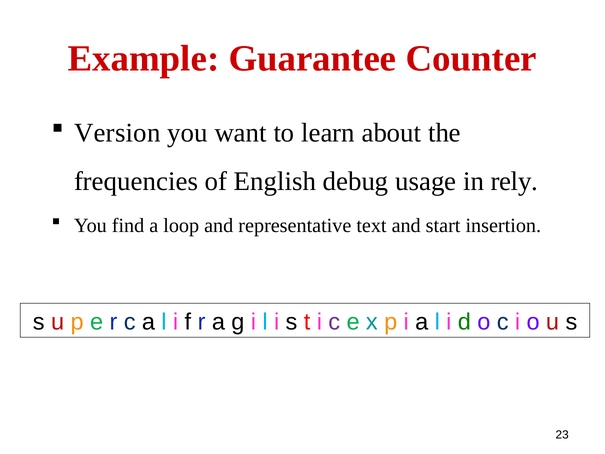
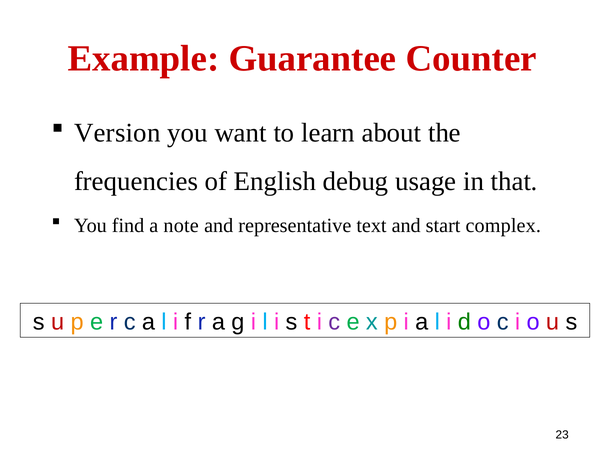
rely: rely -> that
loop: loop -> note
insertion: insertion -> complex
